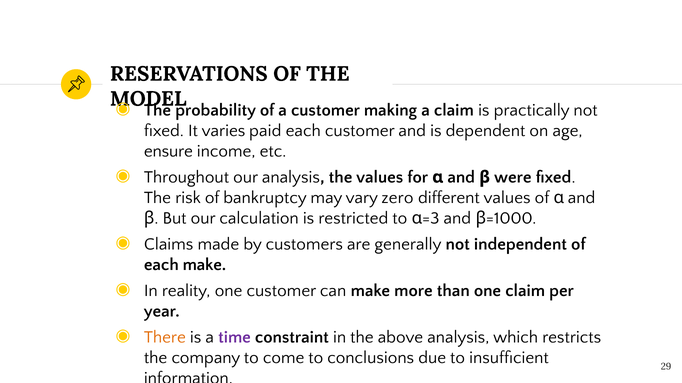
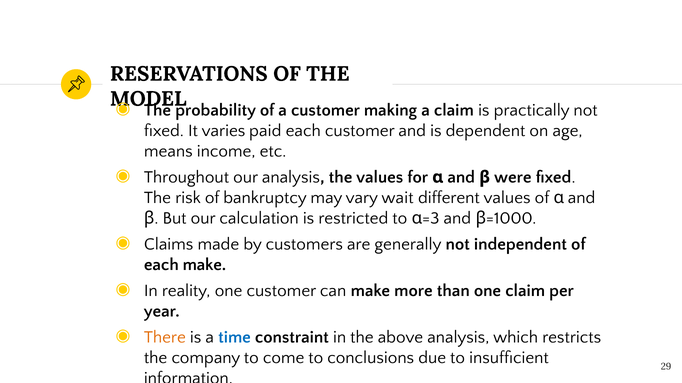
ensure: ensure -> means
zero: zero -> wait
time colour: purple -> blue
